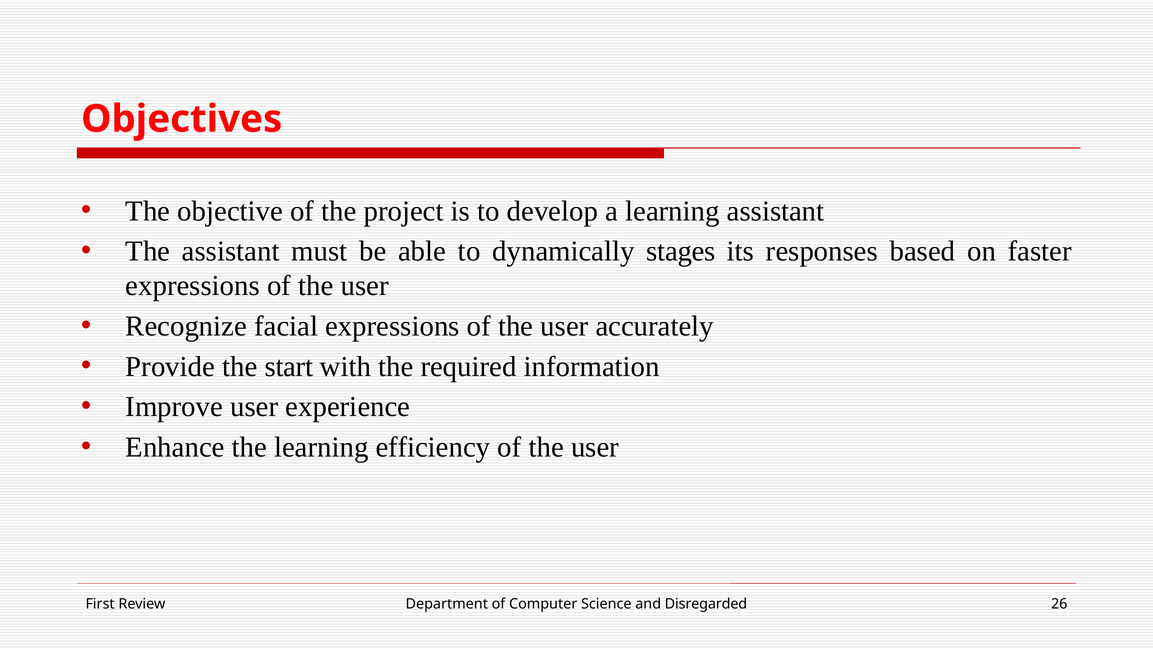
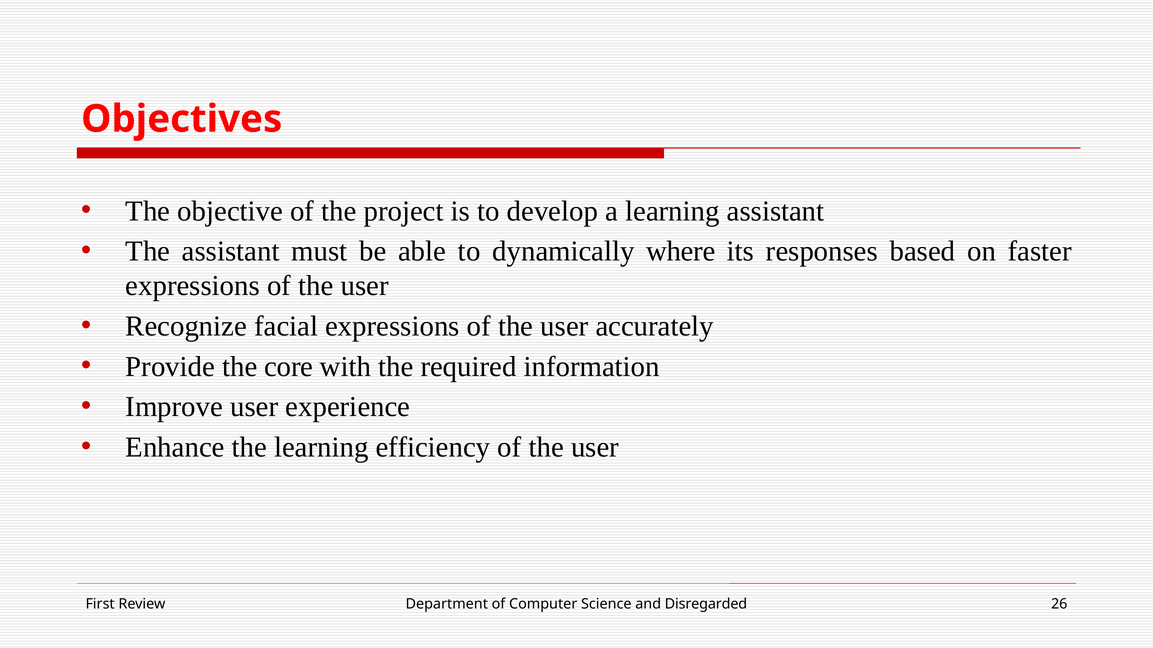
stages: stages -> where
start: start -> core
